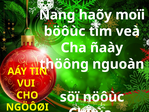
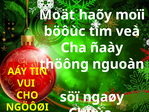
Ñang: Ñang -> Moät
nöôùc: nöôùc -> ngaøy
